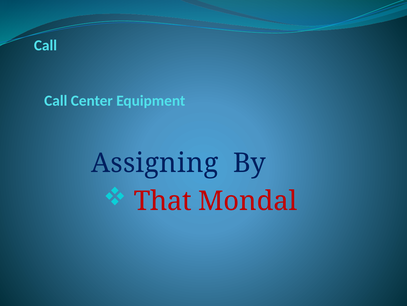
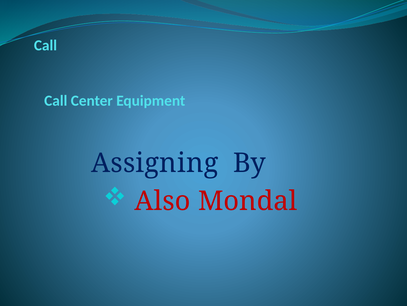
That: That -> Also
